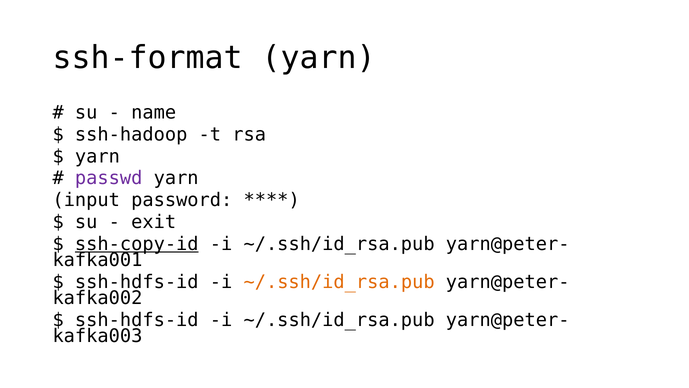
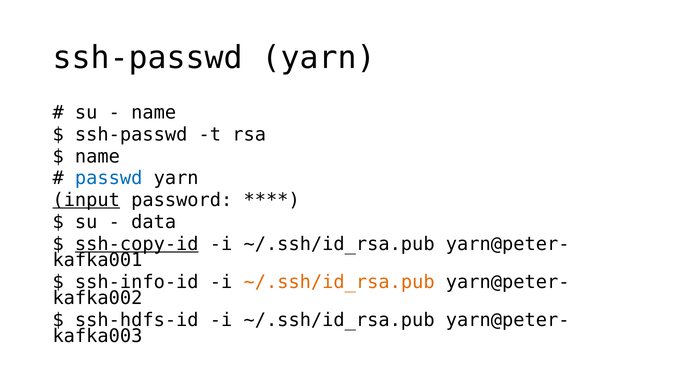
ssh-format at (148, 58): ssh-format -> ssh-passwd
ssh-hadoop at (131, 134): ssh-hadoop -> ssh-passwd
yarn at (97, 156): yarn -> name
passwd colour: purple -> blue
input underline: none -> present
exit: exit -> data
ssh-hdfs-id at (137, 282): ssh-hdfs-id -> ssh-info-id
